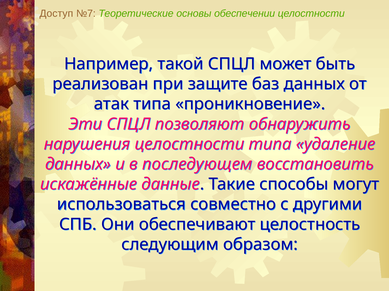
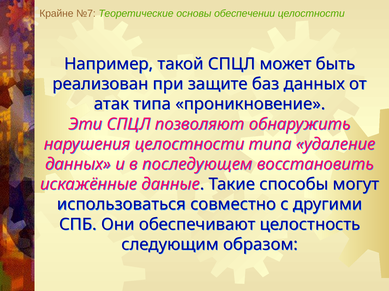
Доступ: Доступ -> Крайне
